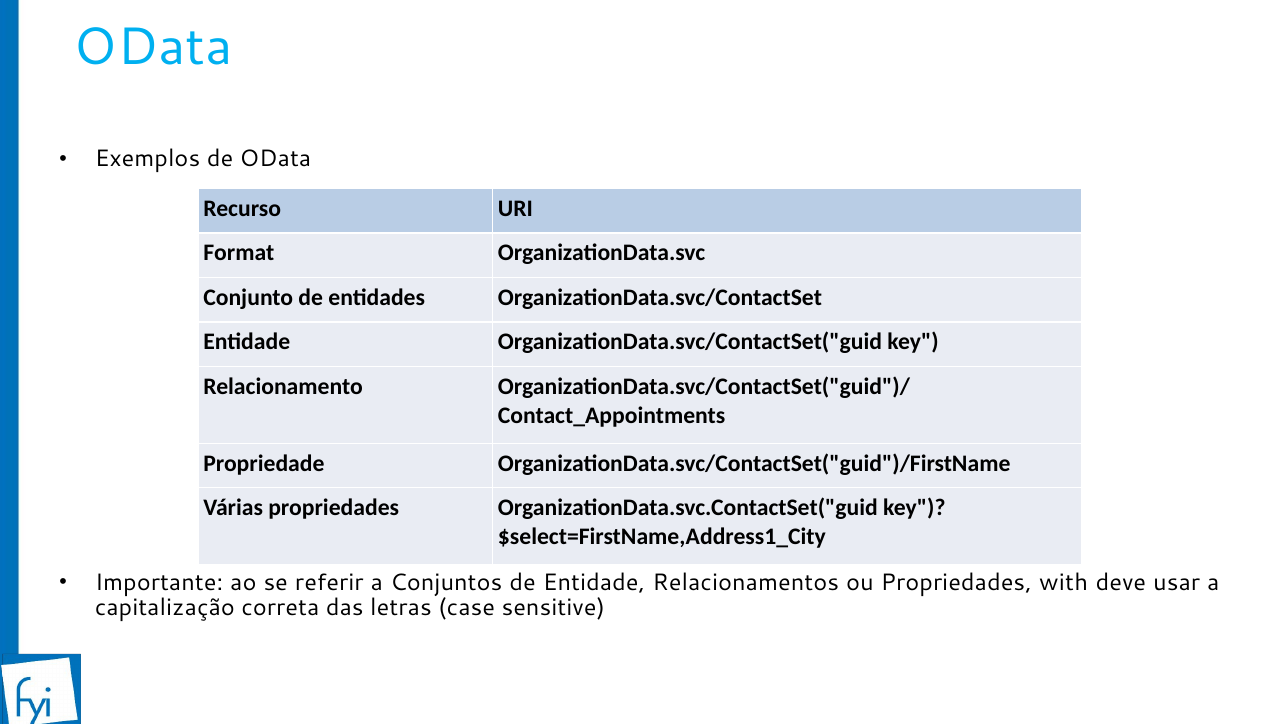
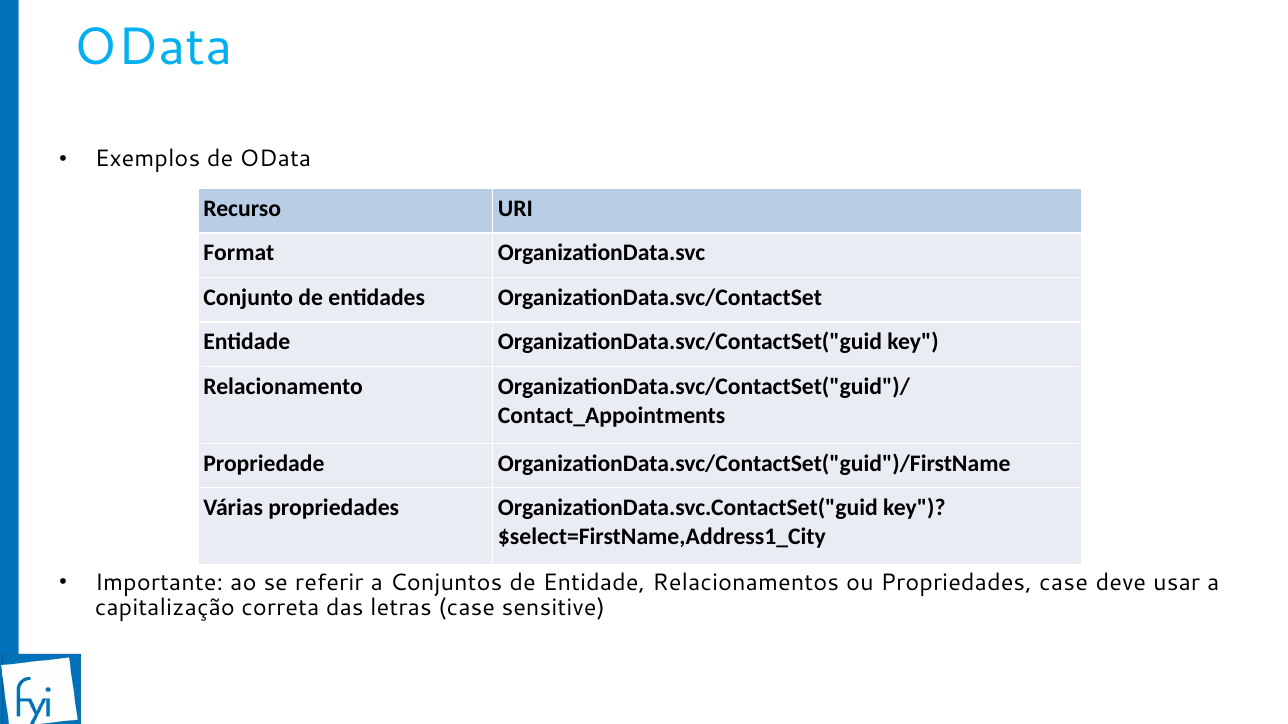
Propriedades with: with -> case
